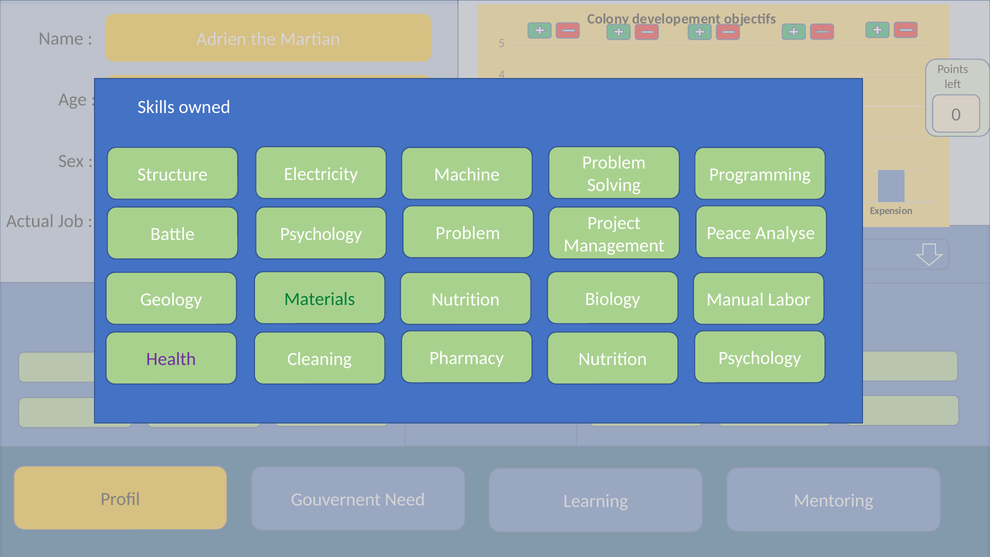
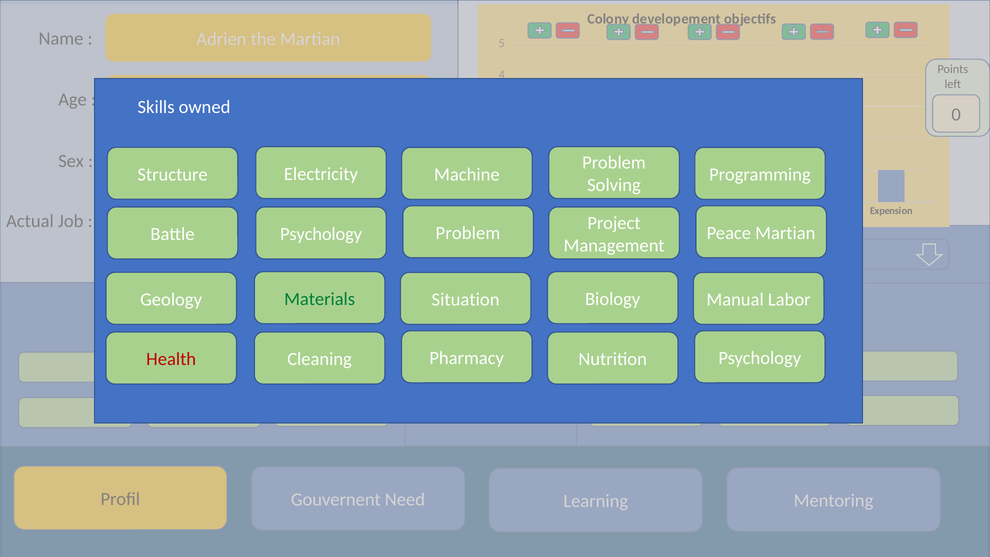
Peace Analyse: Analyse -> Martian
Nutrition at (466, 300): Nutrition -> Situation
Health colour: purple -> red
